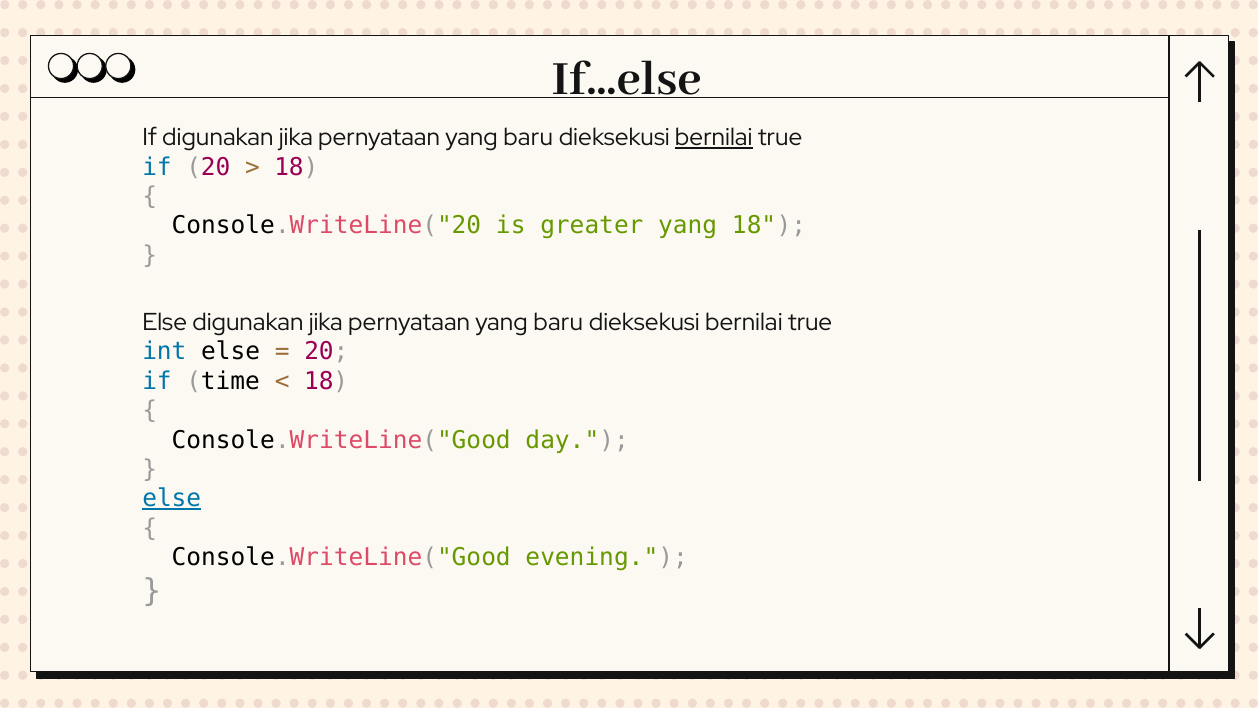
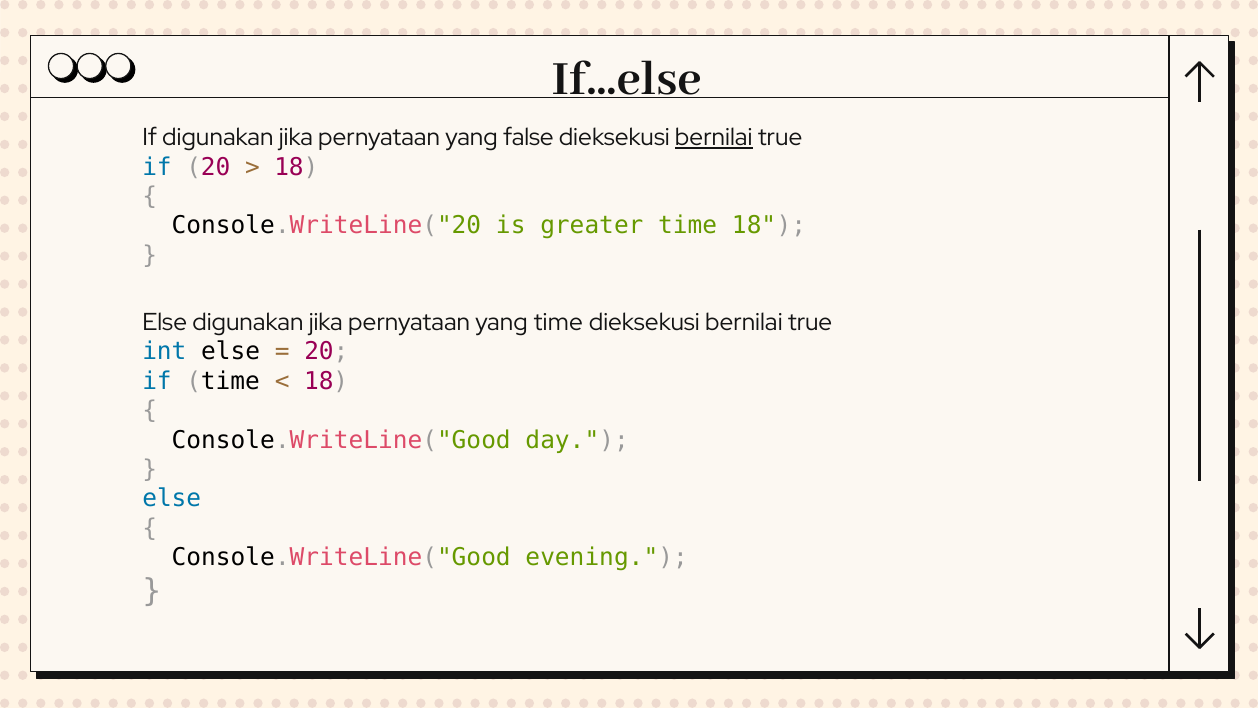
baru at (528, 138): baru -> false
greater yang: yang -> time
baru at (558, 322): baru -> time
else at (172, 498) underline: present -> none
